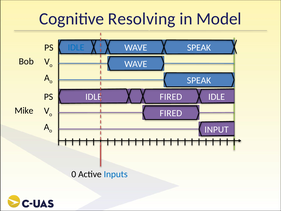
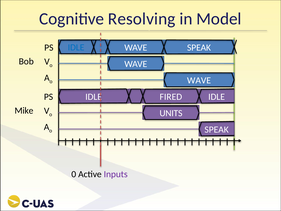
SPEAK at (199, 80): SPEAK -> WAVE
FIRED at (171, 113): FIRED -> UNITS
INPUT at (217, 130): INPUT -> SPEAK
Inputs colour: blue -> purple
